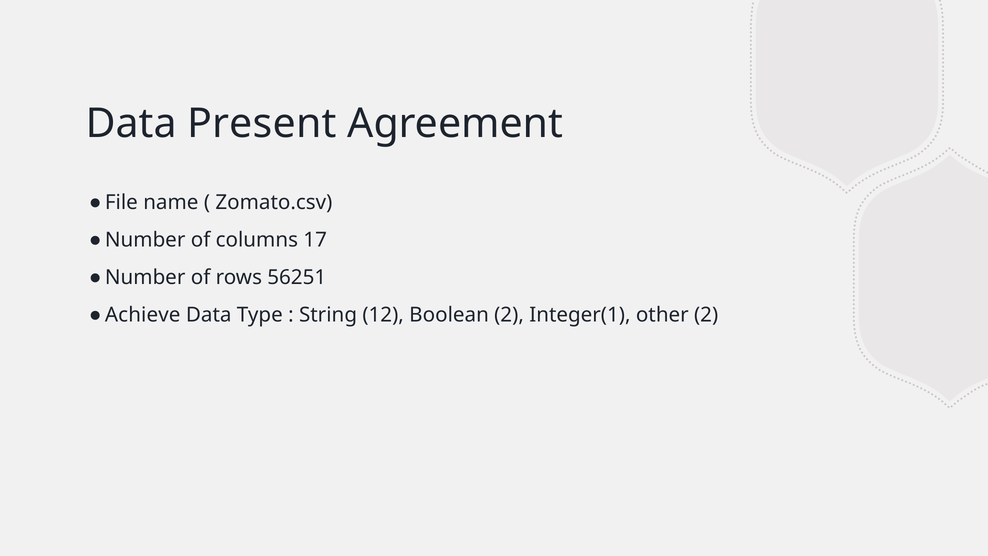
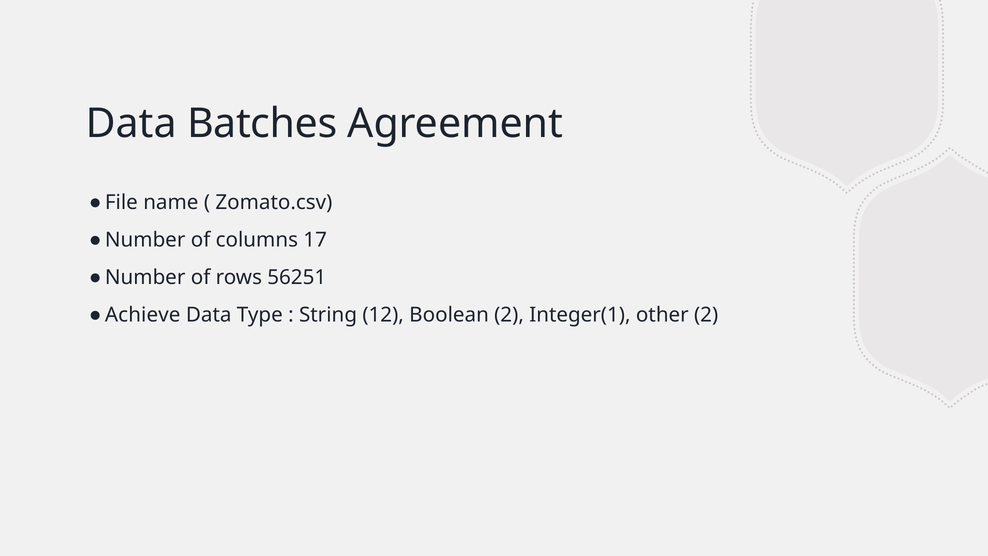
Present: Present -> Batches
